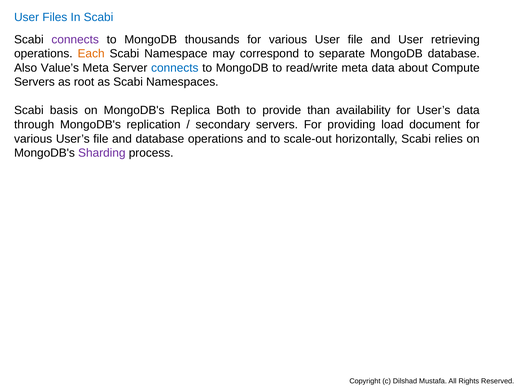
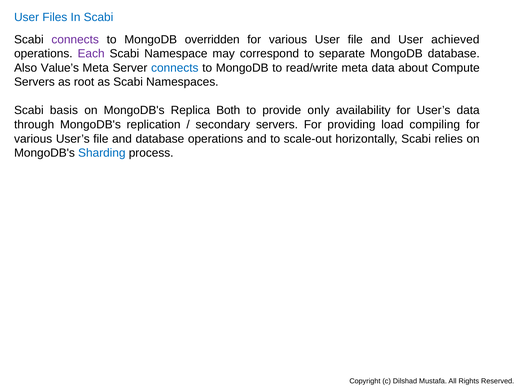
thousands: thousands -> overridden
retrieving: retrieving -> achieved
Each colour: orange -> purple
than: than -> only
document: document -> compiling
Sharding colour: purple -> blue
